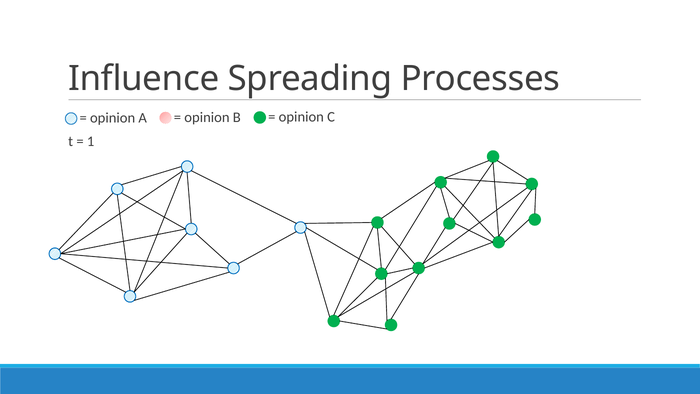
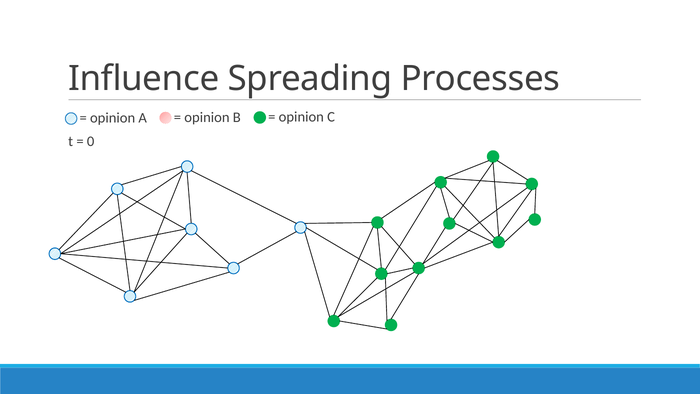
1: 1 -> 0
